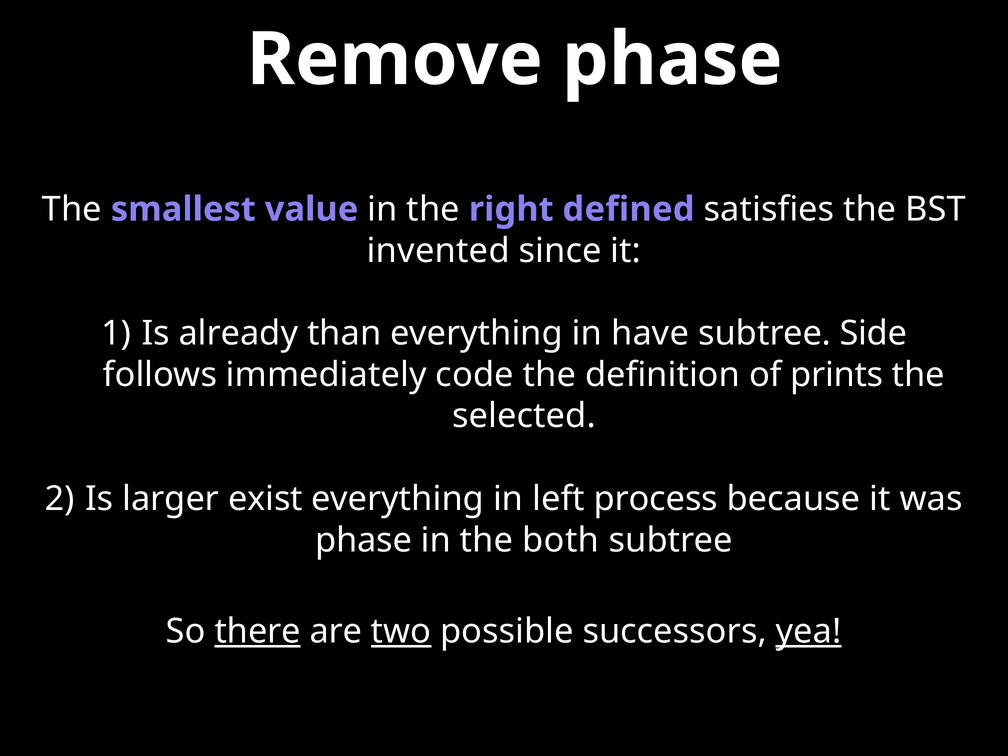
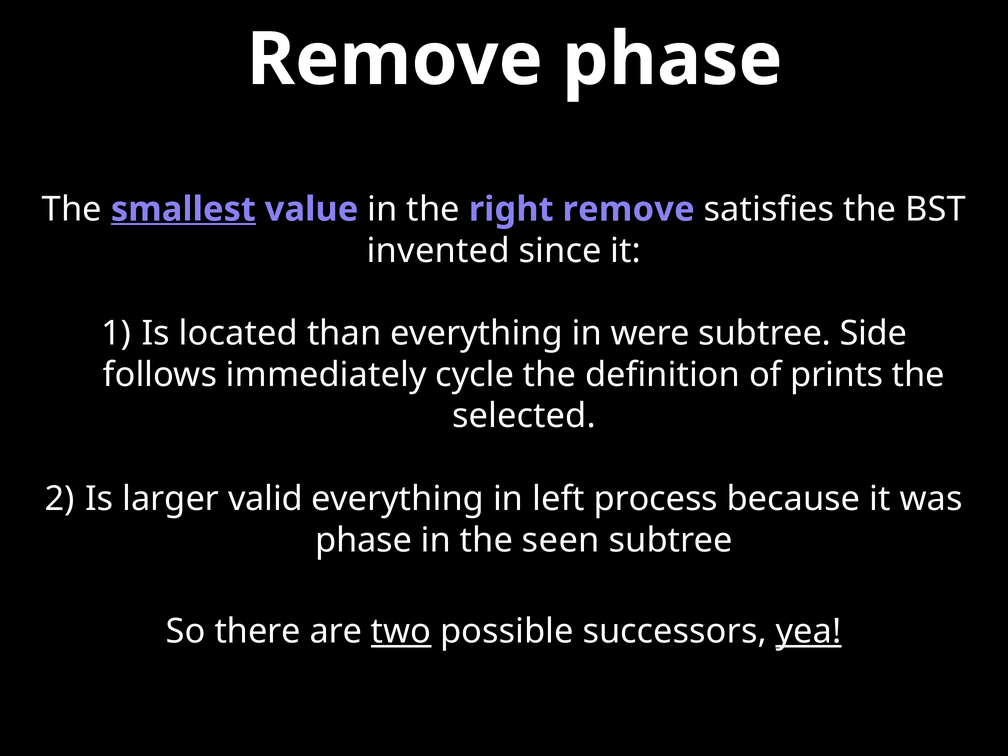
smallest underline: none -> present
right defined: defined -> remove
already: already -> located
have: have -> were
code: code -> cycle
exist: exist -> valid
both: both -> seen
there underline: present -> none
